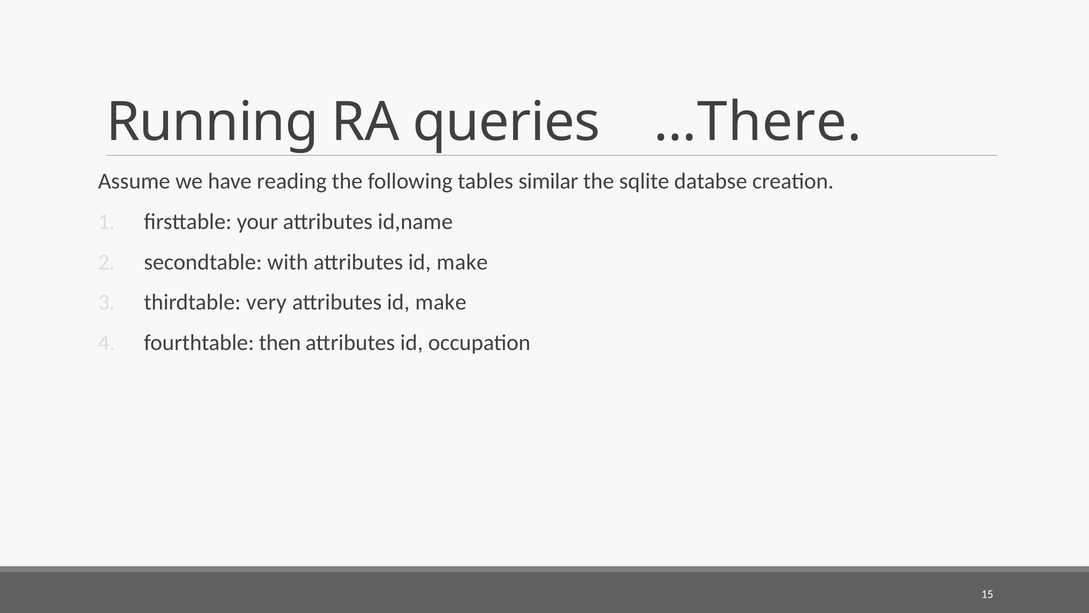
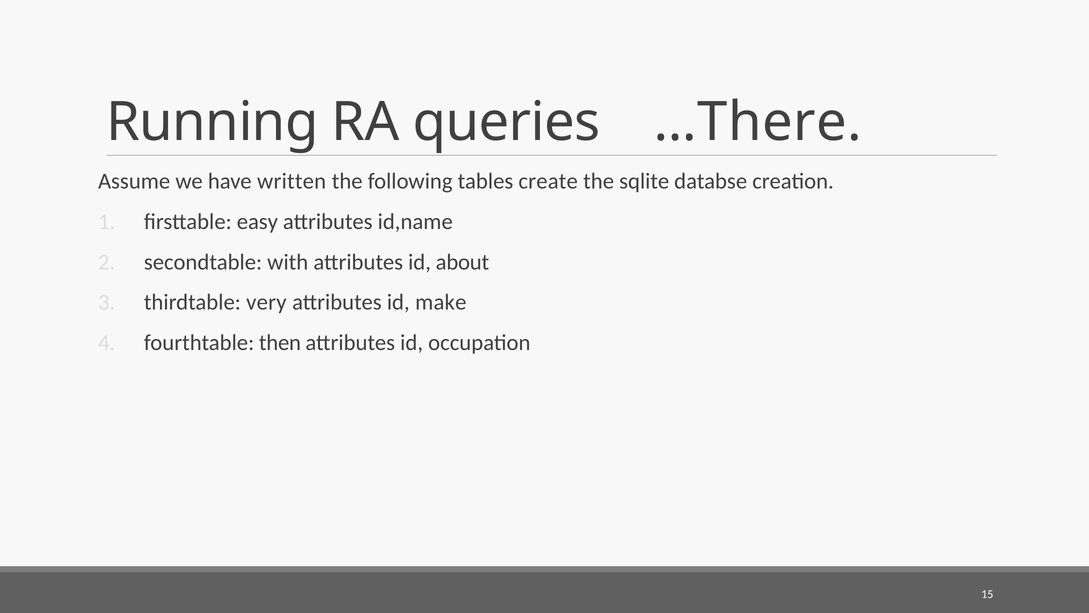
reading: reading -> written
similar: similar -> create
your: your -> easy
with attributes id make: make -> about
